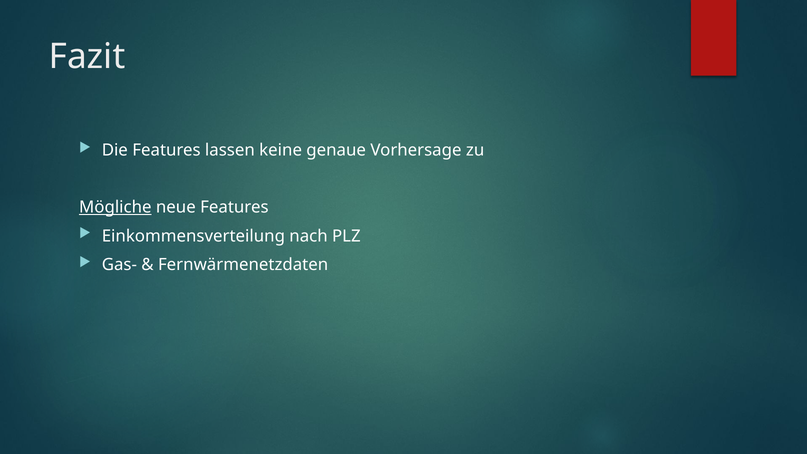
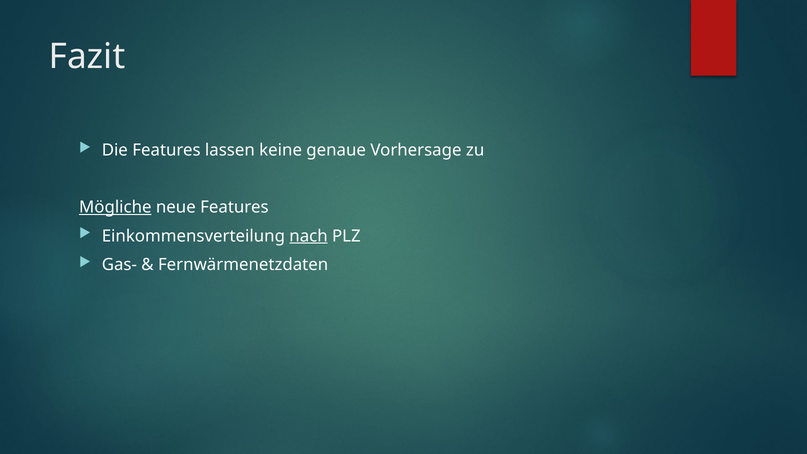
nach underline: none -> present
